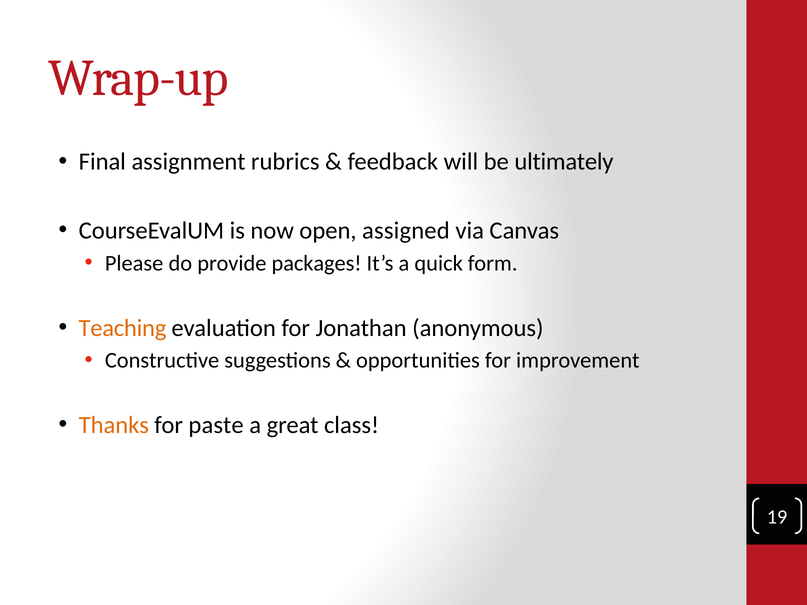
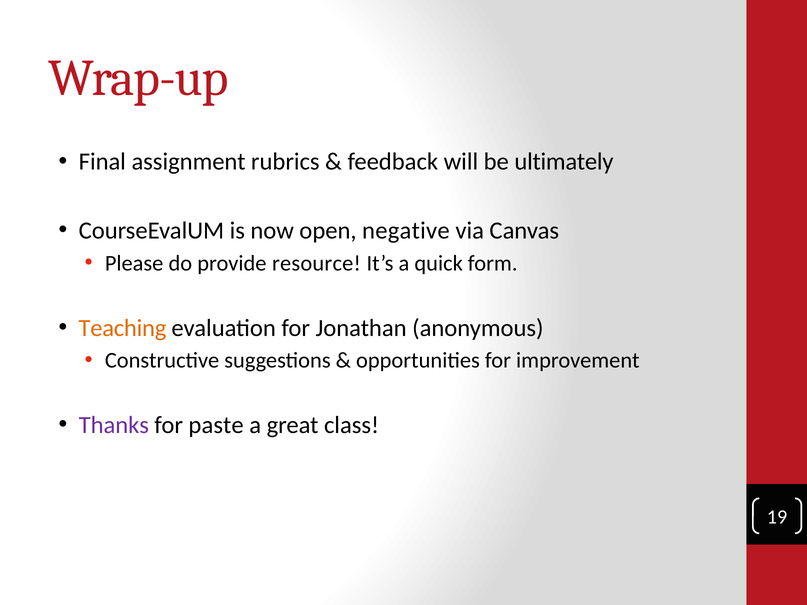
assigned: assigned -> negative
packages: packages -> resource
Thanks colour: orange -> purple
